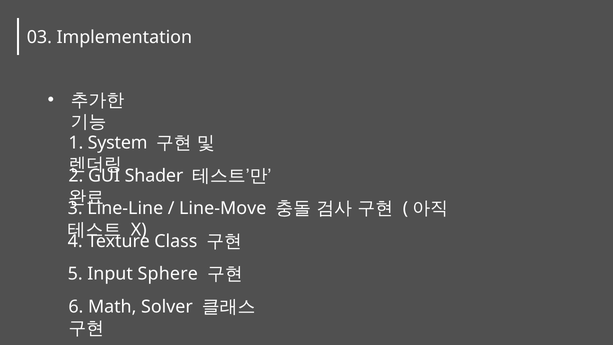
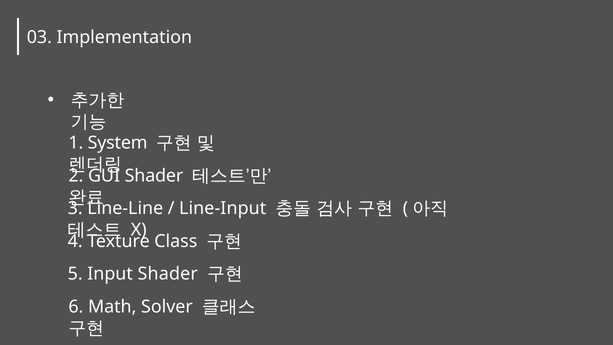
Line-Move: Line-Move -> Line-Input
Input Sphere: Sphere -> Shader
